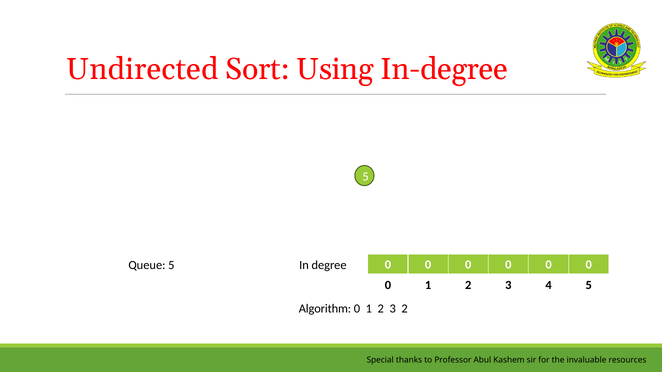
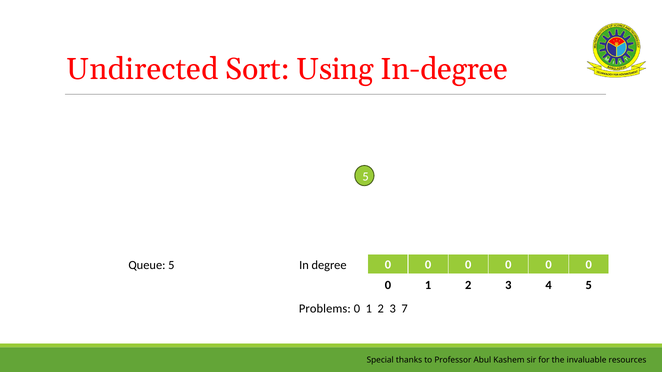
Algorithm: Algorithm -> Problems
3 2: 2 -> 7
